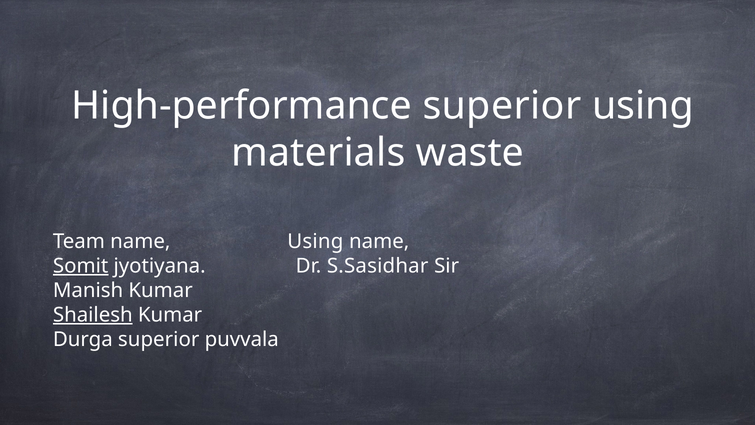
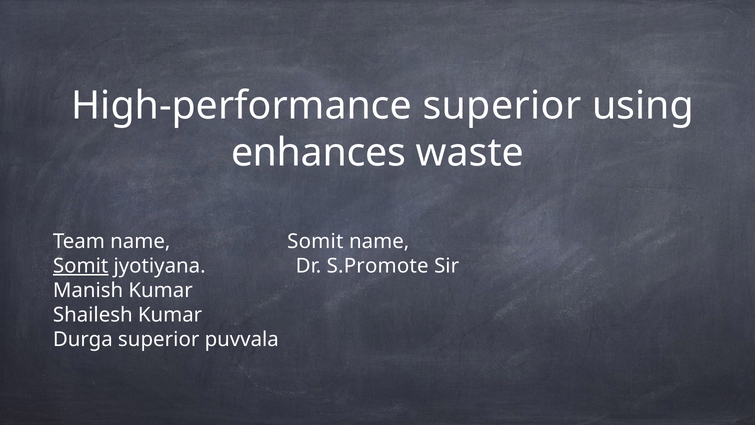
materials: materials -> enhances
Team name Using: Using -> Somit
S.Sasidhar: S.Sasidhar -> S.Promote
Shailesh underline: present -> none
